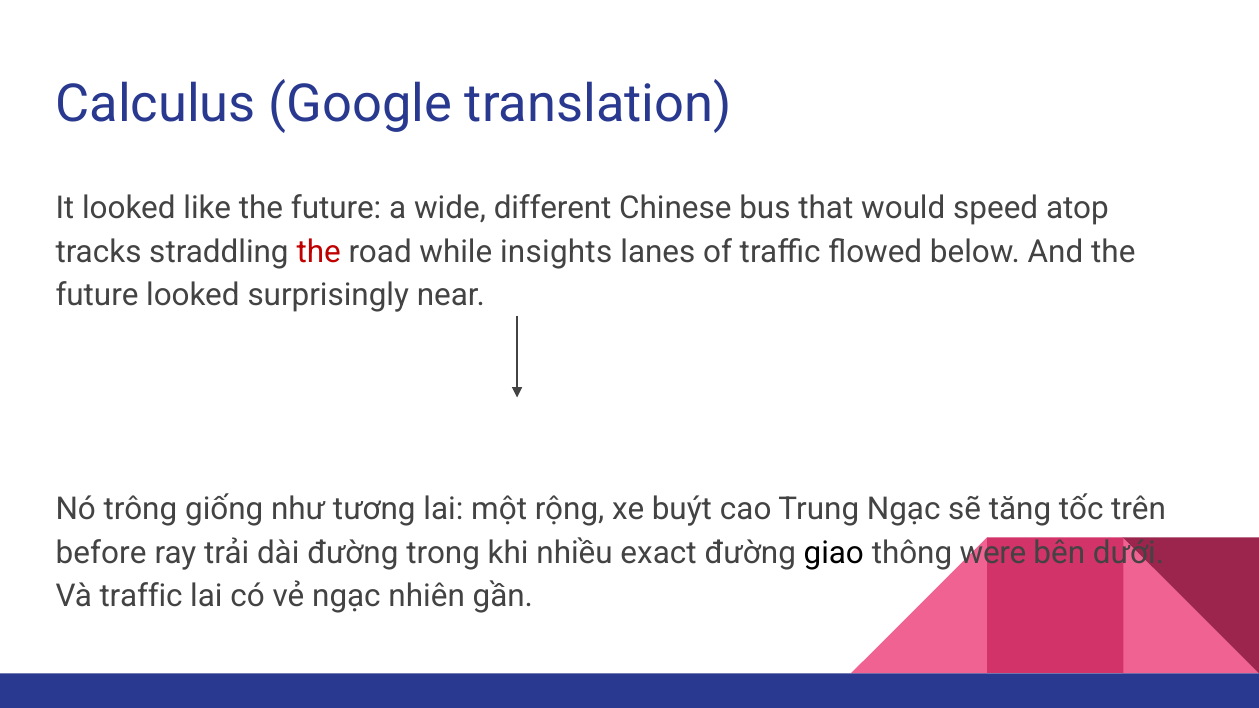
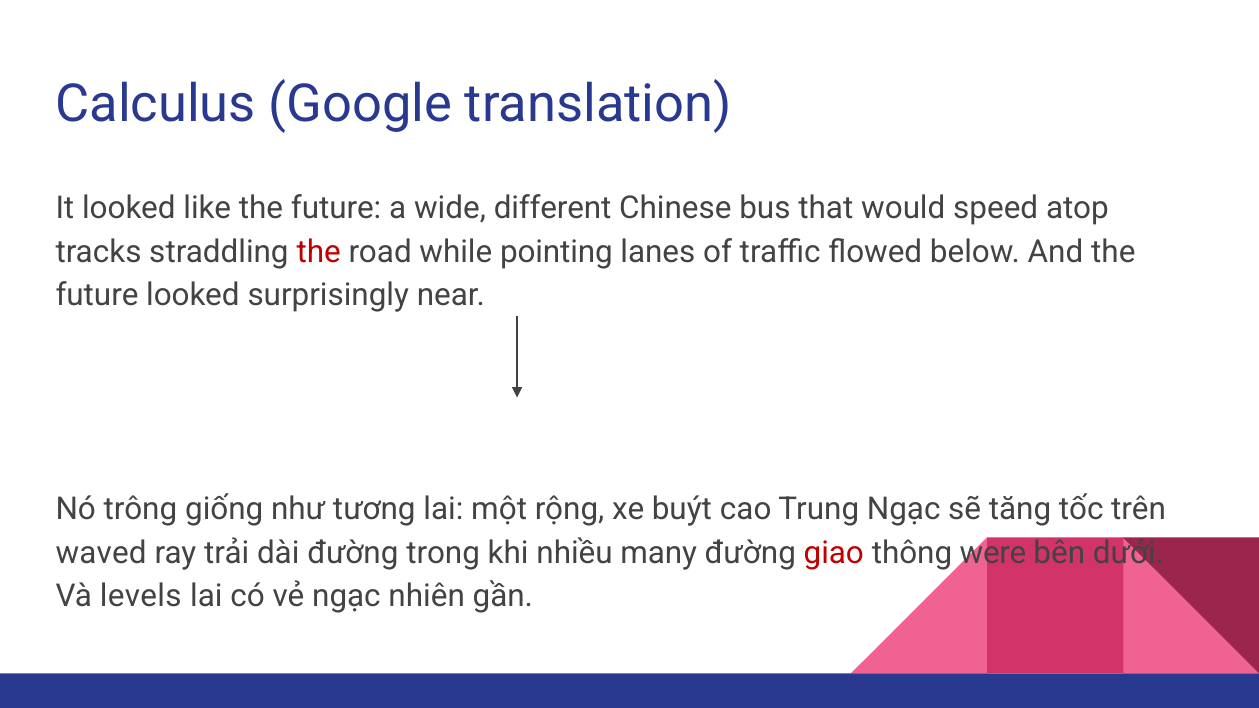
insights: insights -> pointing
before: before -> waved
exact: exact -> many
giao colour: black -> red
Và traffic: traffic -> levels
